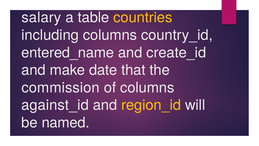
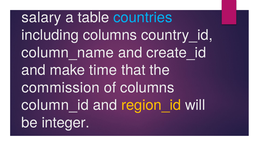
countries colour: yellow -> light blue
entered_name: entered_name -> column_name
date: date -> time
against_id: against_id -> column_id
named: named -> integer
